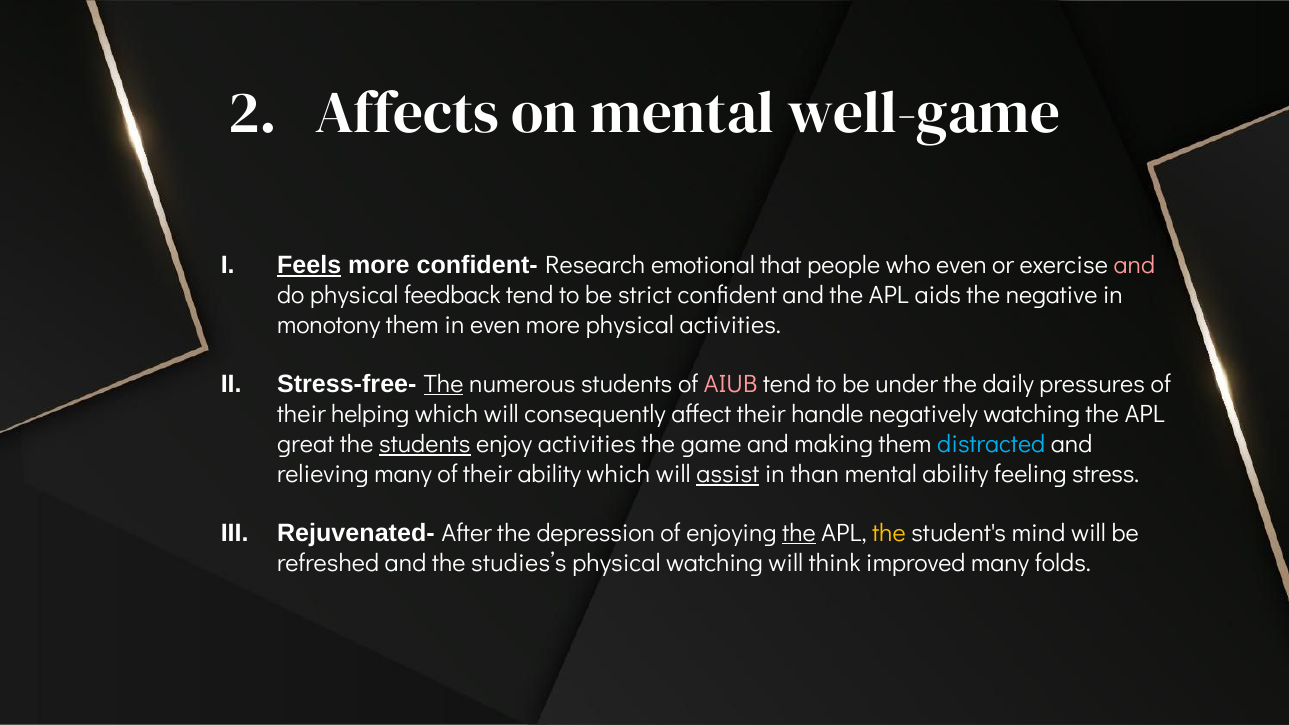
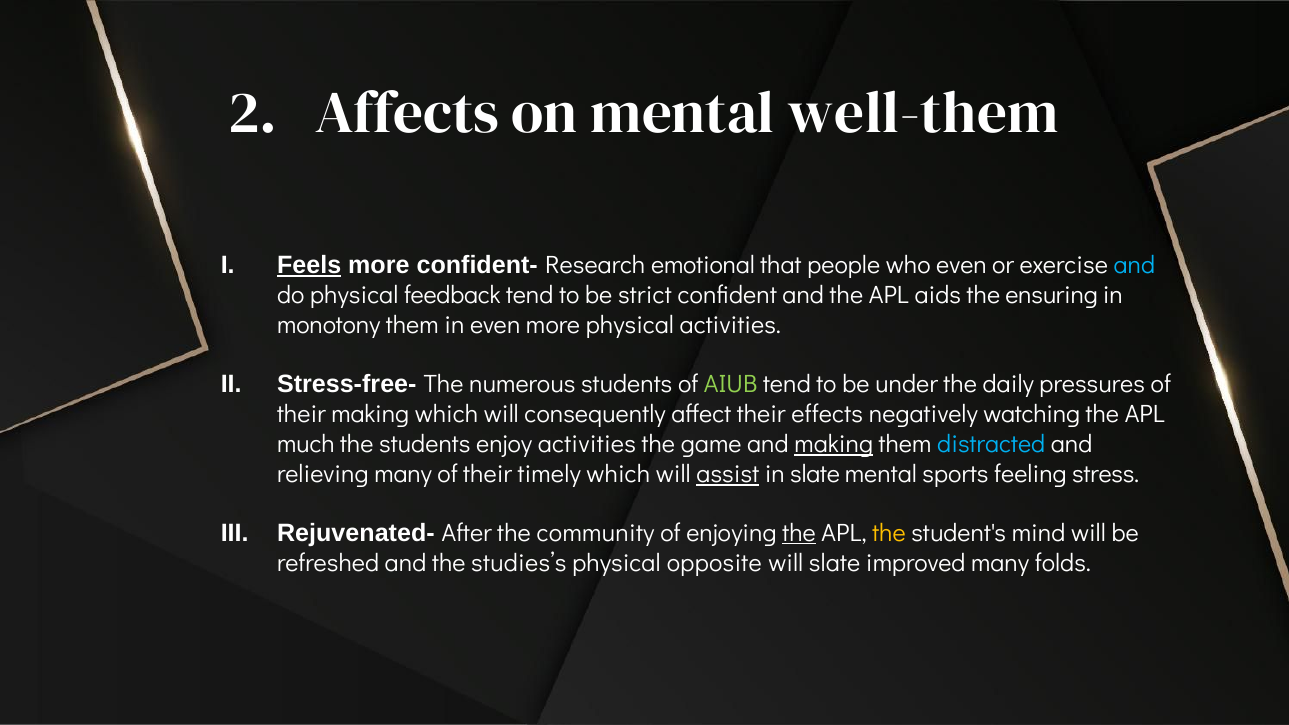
well-game: well-game -> well-them
and at (1134, 265) colour: pink -> light blue
negative: negative -> ensuring
The at (444, 384) underline: present -> none
AIUB colour: pink -> light green
their helping: helping -> making
handle: handle -> effects
great: great -> much
students at (425, 444) underline: present -> none
making at (834, 444) underline: none -> present
their ability: ability -> timely
in than: than -> slate
mental ability: ability -> sports
depression: depression -> community
physical watching: watching -> opposite
will think: think -> slate
